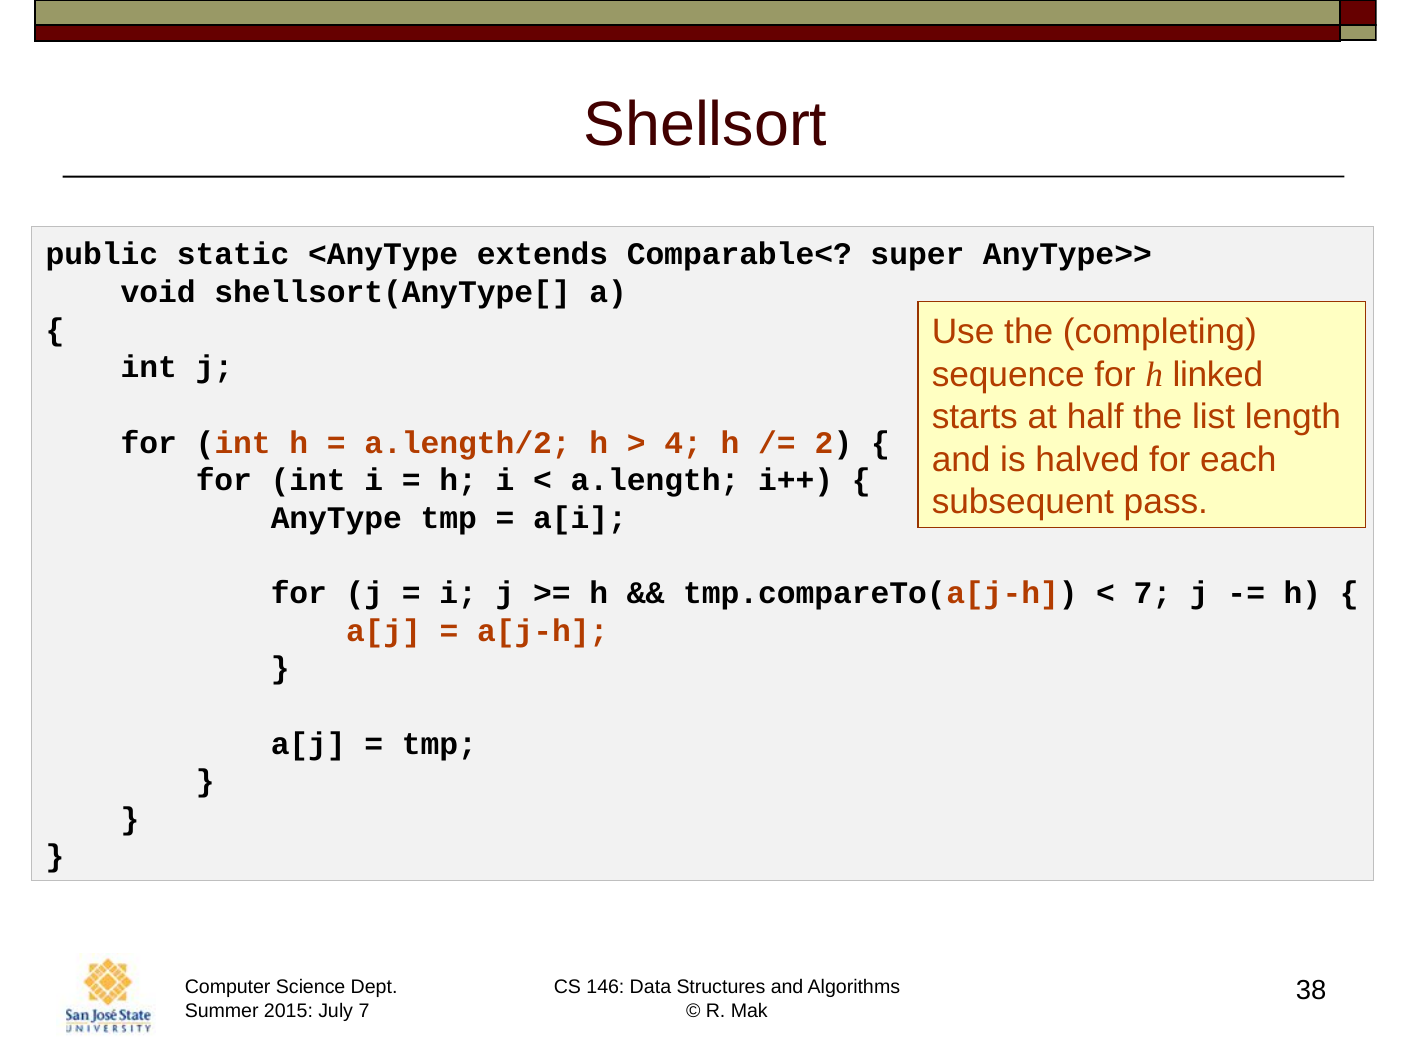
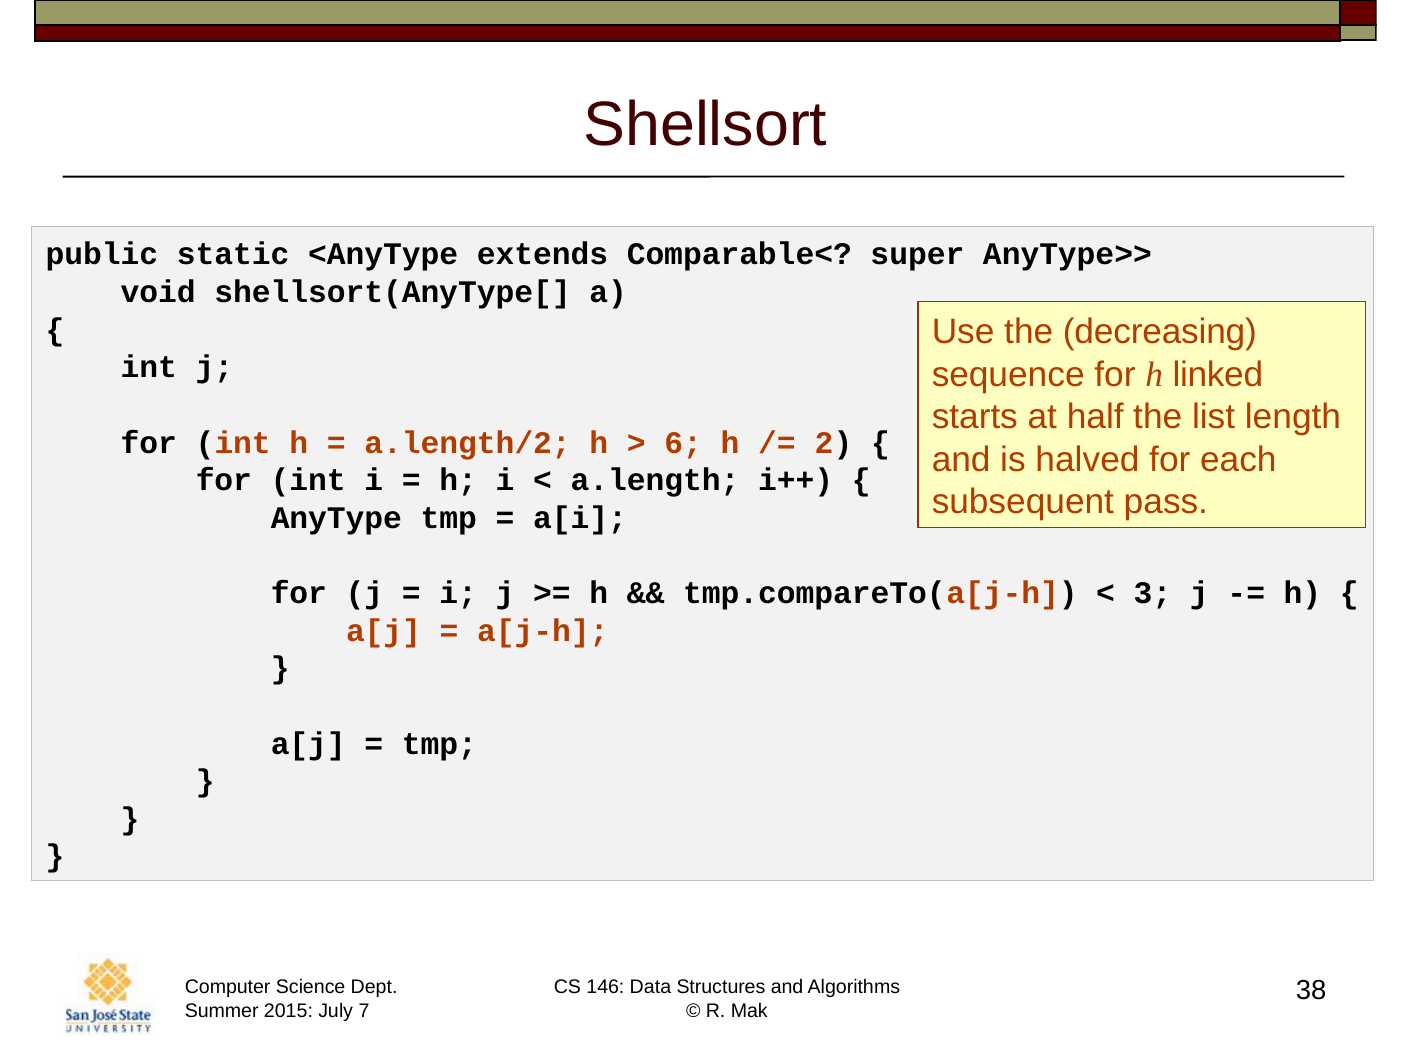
completing: completing -> decreasing
4: 4 -> 6
7 at (1153, 593): 7 -> 3
